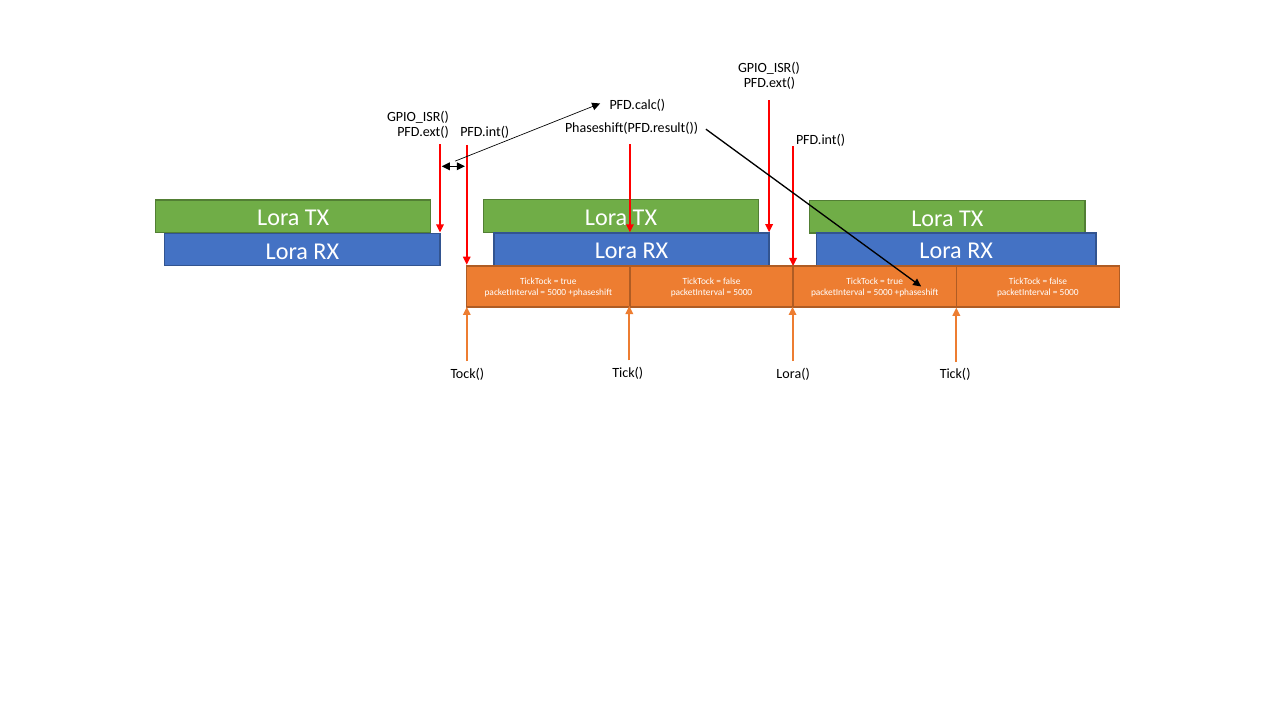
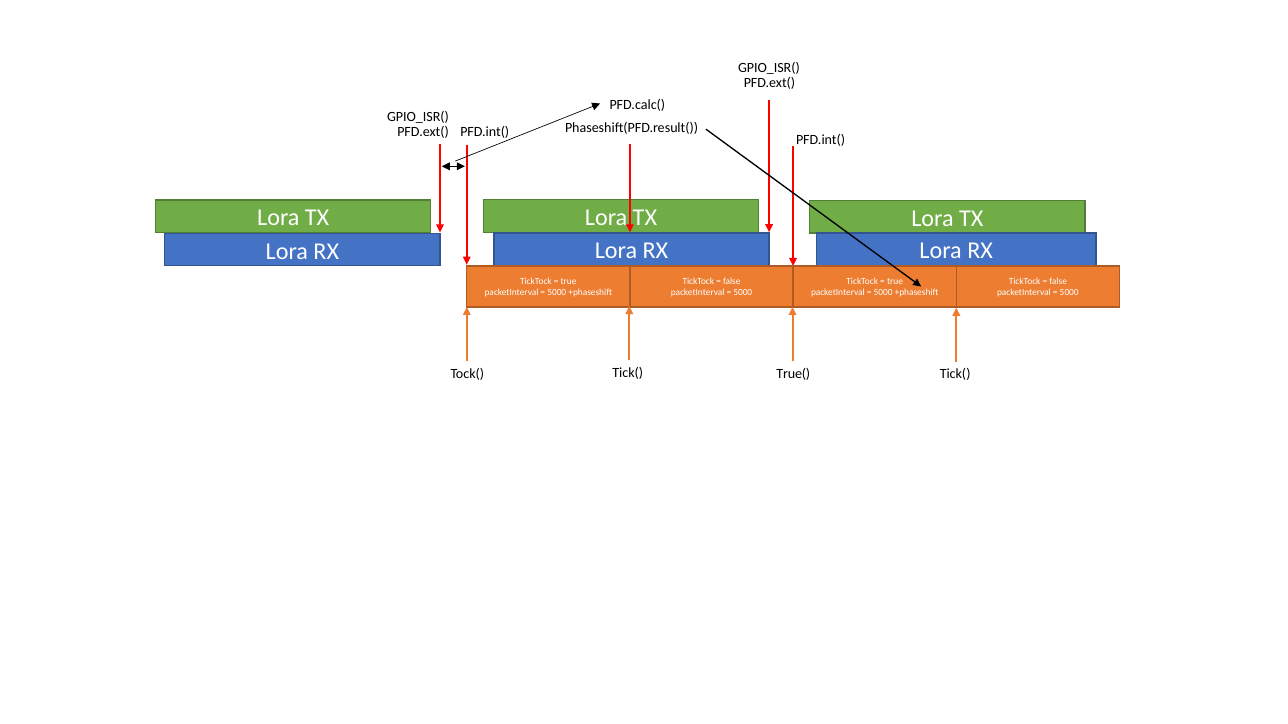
Lora(: Lora( -> True(
